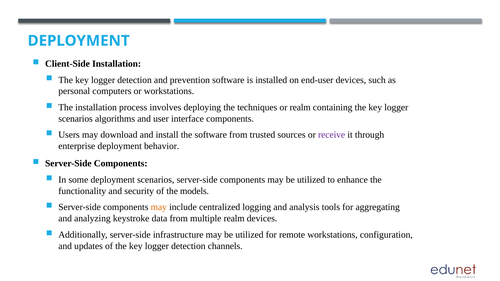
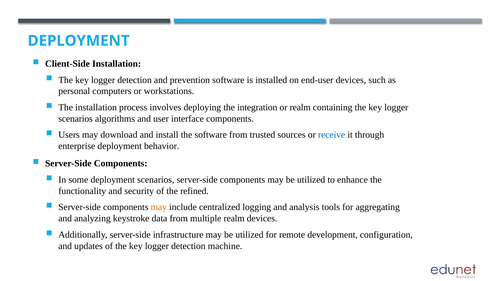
techniques: techniques -> integration
receive colour: purple -> blue
models: models -> refined
remote workstations: workstations -> development
channels: channels -> machine
